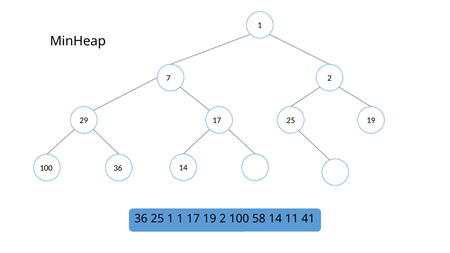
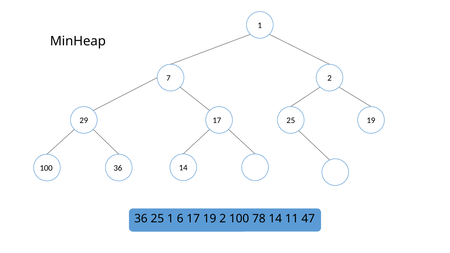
1 1: 1 -> 6
58: 58 -> 78
41: 41 -> 47
